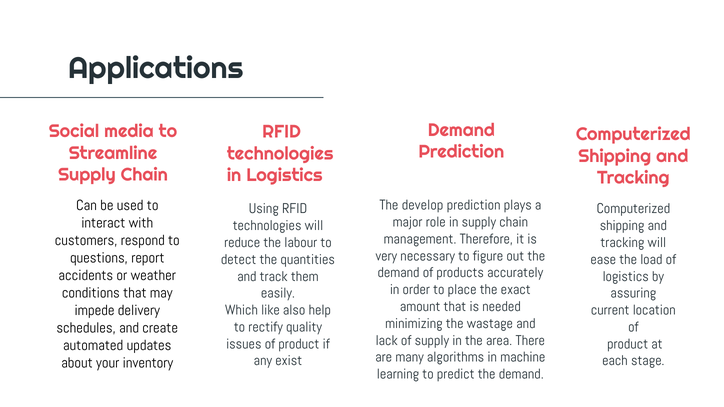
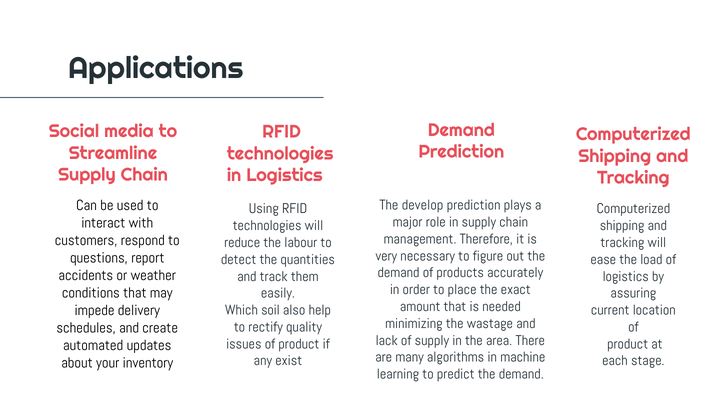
like: like -> soil
